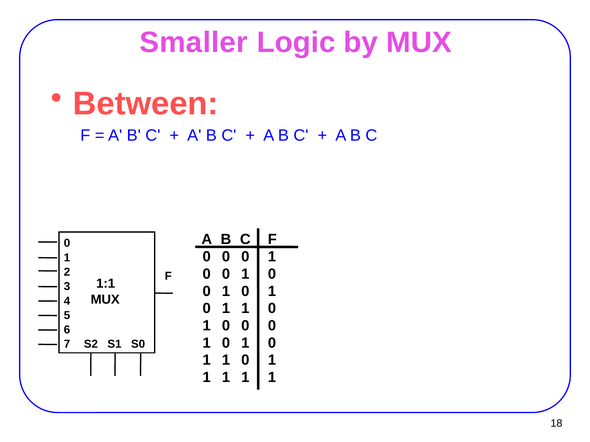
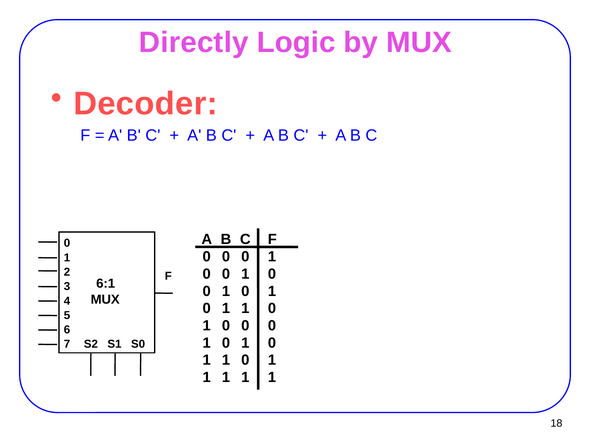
Smaller: Smaller -> Directly
Between: Between -> Decoder
1:1: 1:1 -> 6:1
